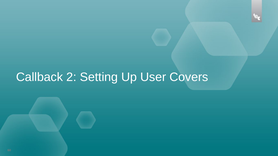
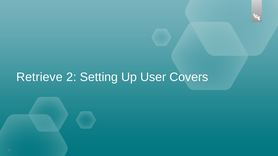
Callback: Callback -> Retrieve
